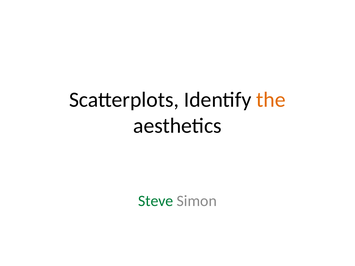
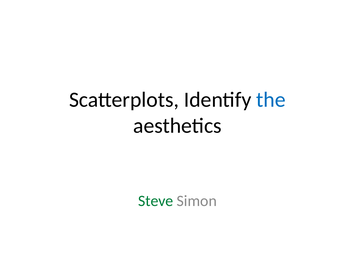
the colour: orange -> blue
